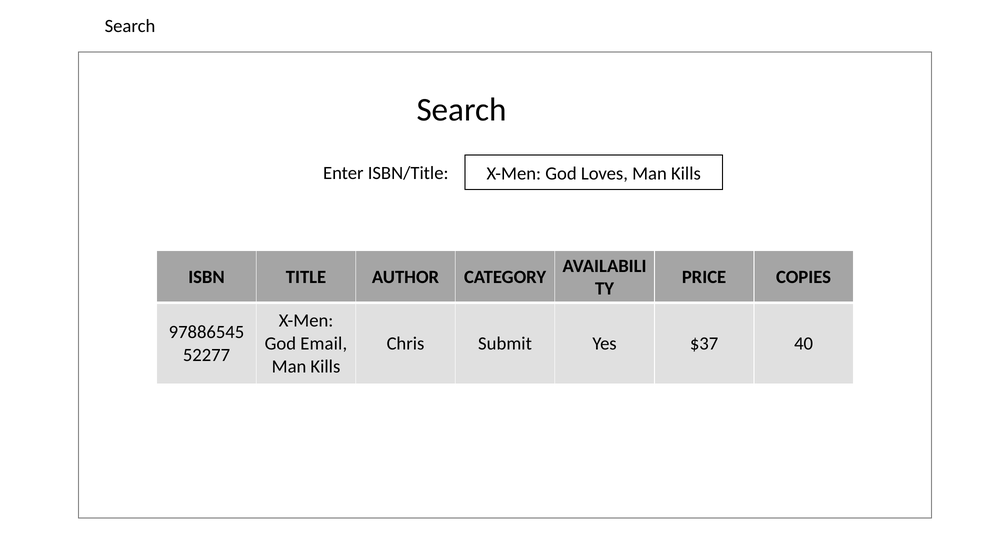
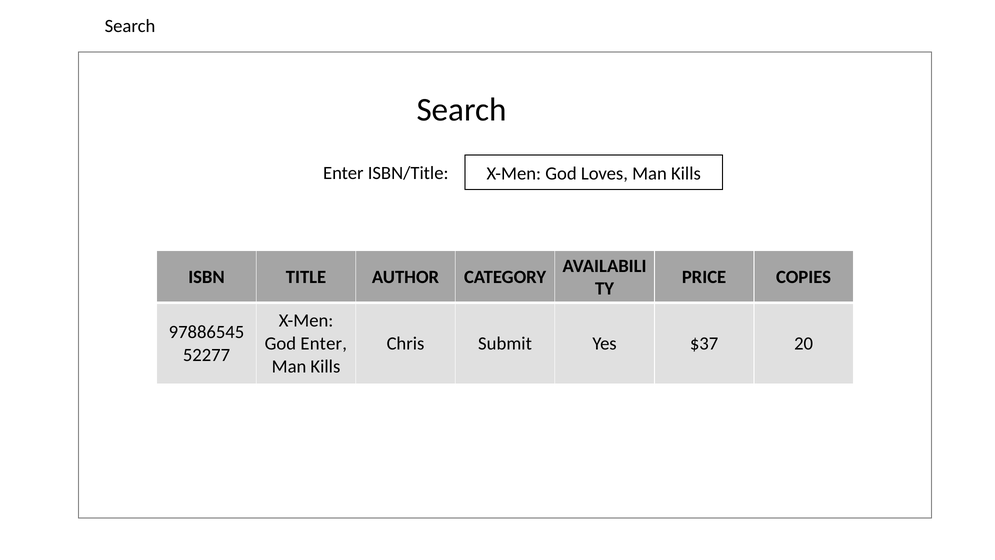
God Email: Email -> Enter
40: 40 -> 20
